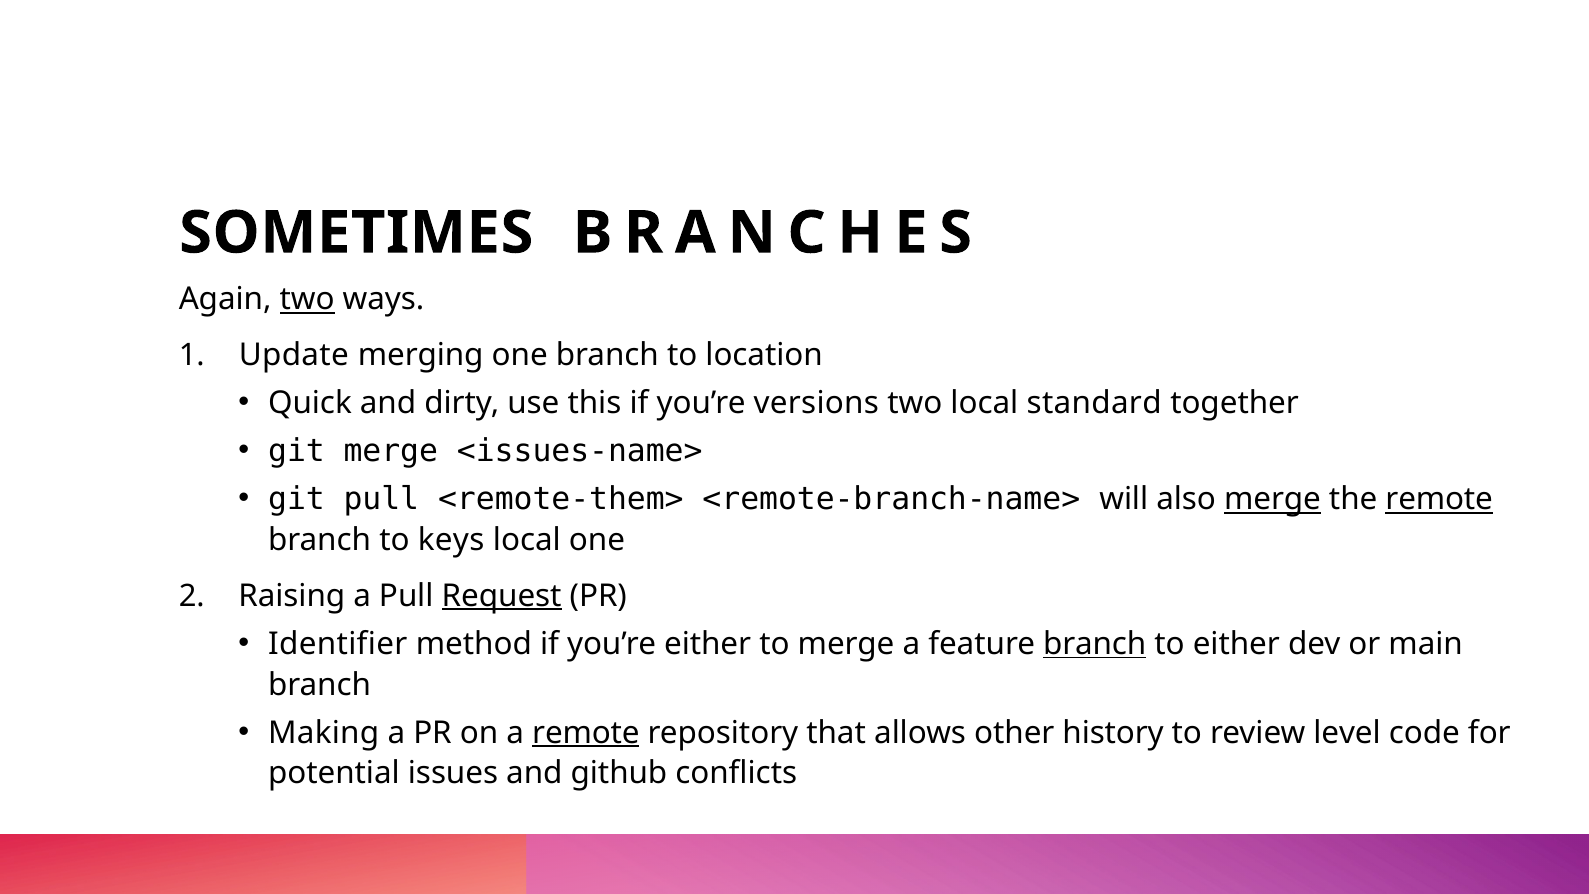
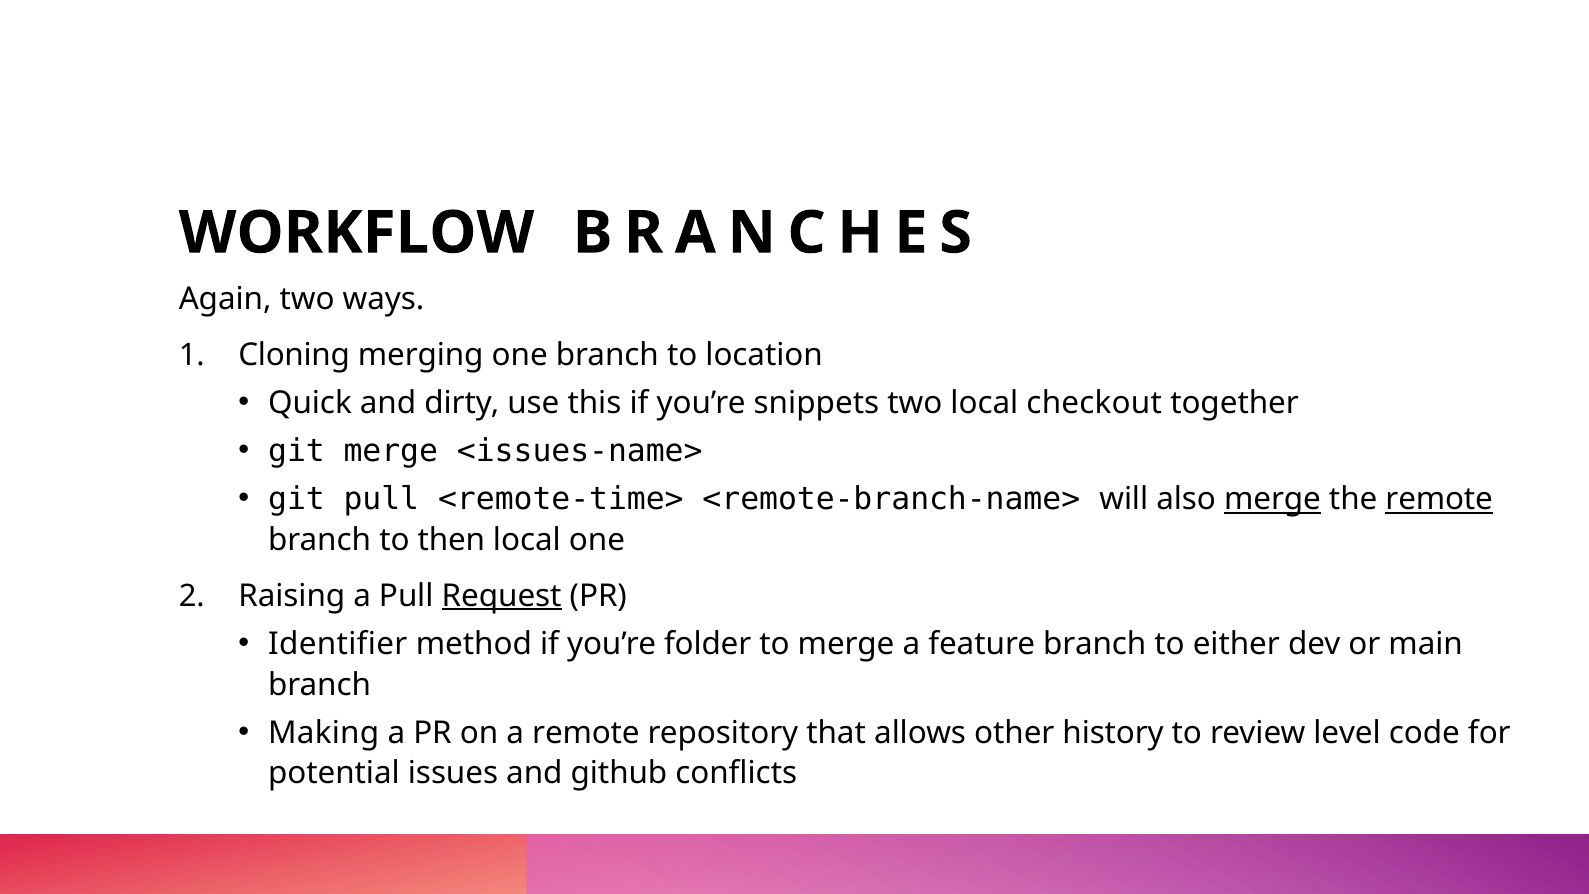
SOMETIMES: SOMETIMES -> WORKFLOW
two at (307, 299) underline: present -> none
Update: Update -> Cloning
versions: versions -> snippets
standard: standard -> checkout
<remote-them>: <remote-them> -> <remote-time>
keys: keys -> then
you’re either: either -> folder
branch at (1095, 644) underline: present -> none
remote at (586, 733) underline: present -> none
